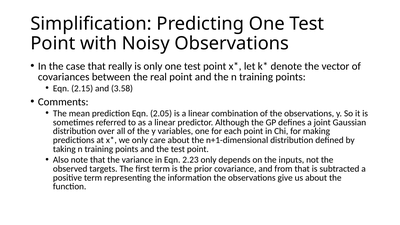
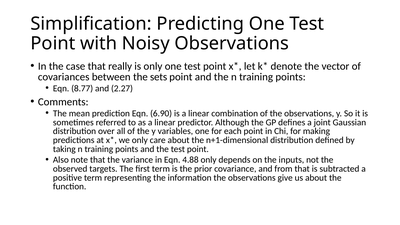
real: real -> sets
2.15: 2.15 -> 8.77
3.58: 3.58 -> 2.27
2.05: 2.05 -> 6.90
2.23: 2.23 -> 4.88
